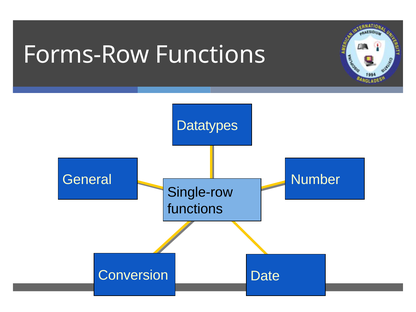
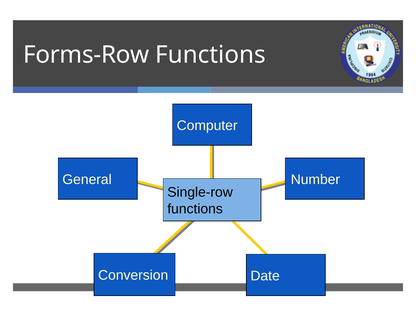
Datatypes: Datatypes -> Computer
